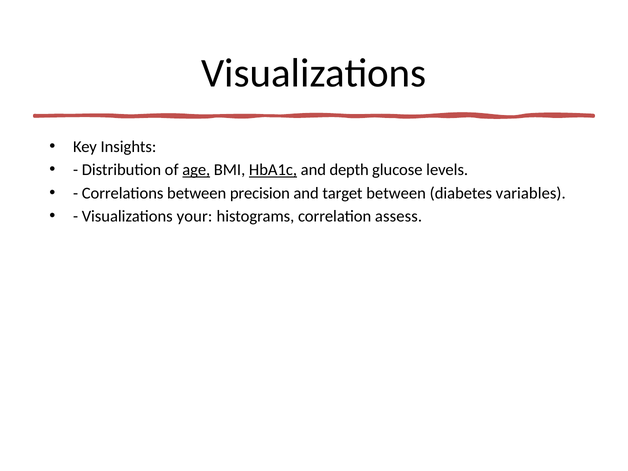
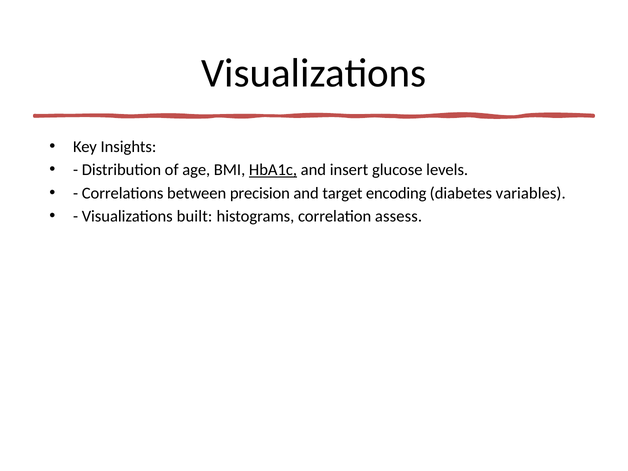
age underline: present -> none
depth: depth -> insert
target between: between -> encoding
your: your -> built
